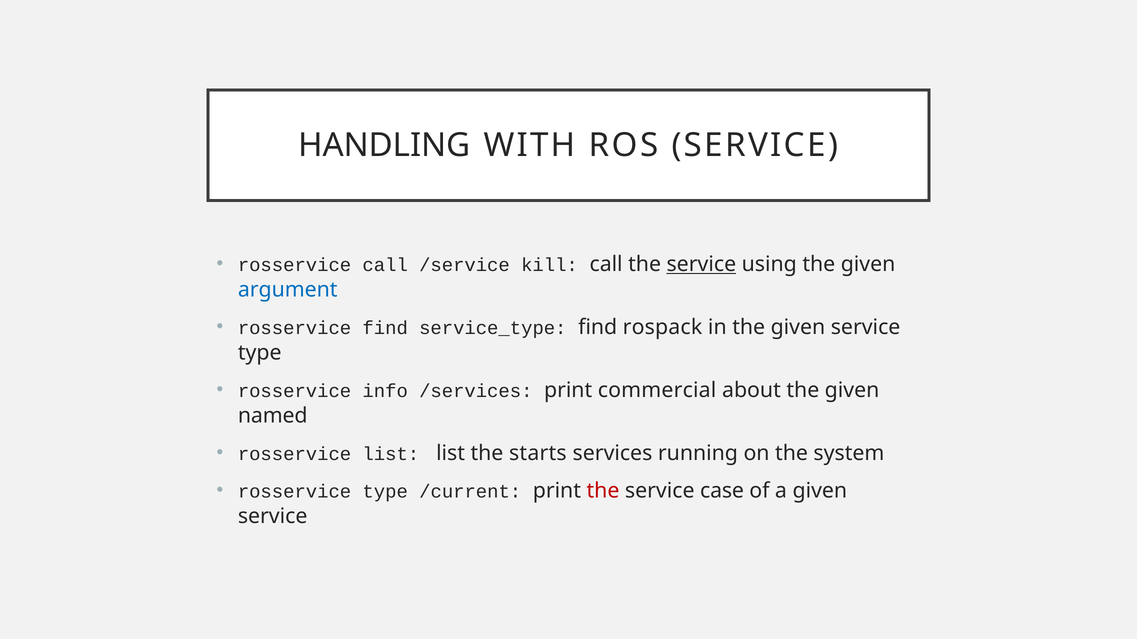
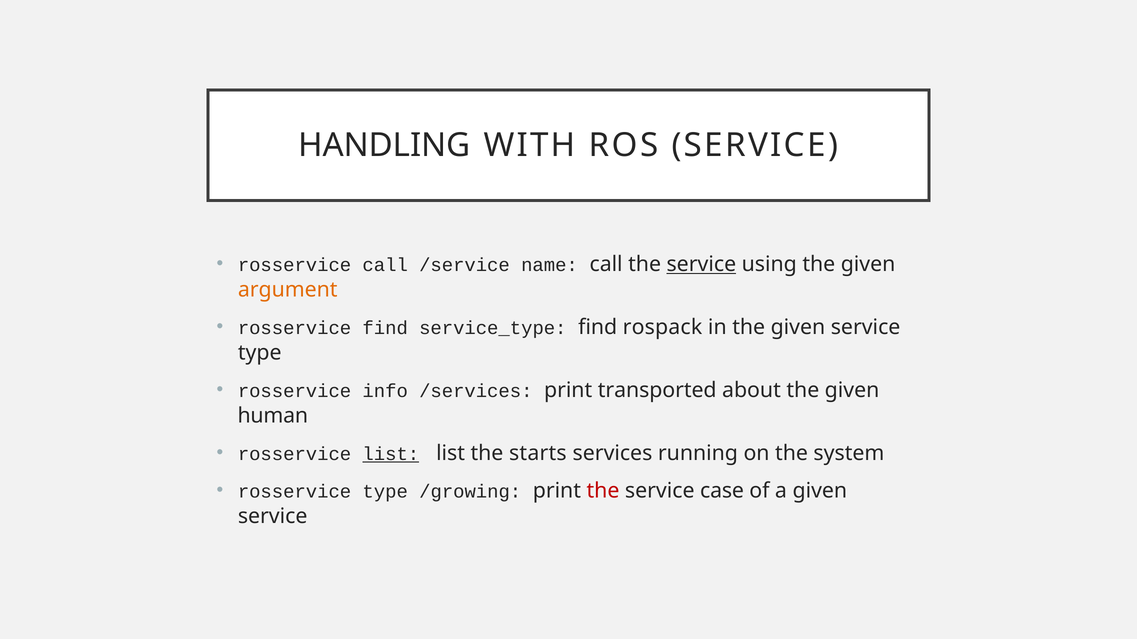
kill: kill -> name
argument colour: blue -> orange
commercial: commercial -> transported
named: named -> human
list at (391, 454) underline: none -> present
/current: /current -> /growing
